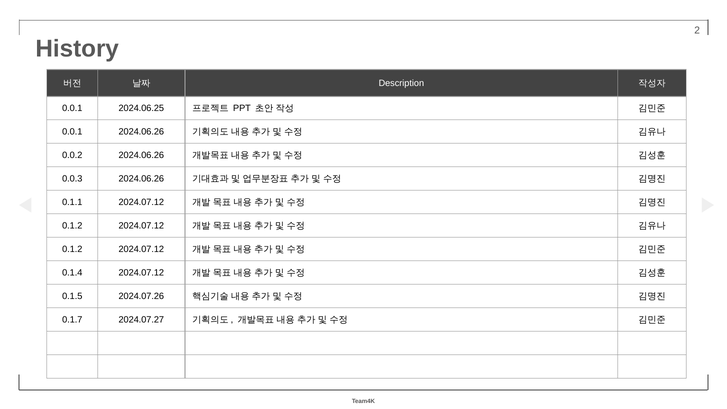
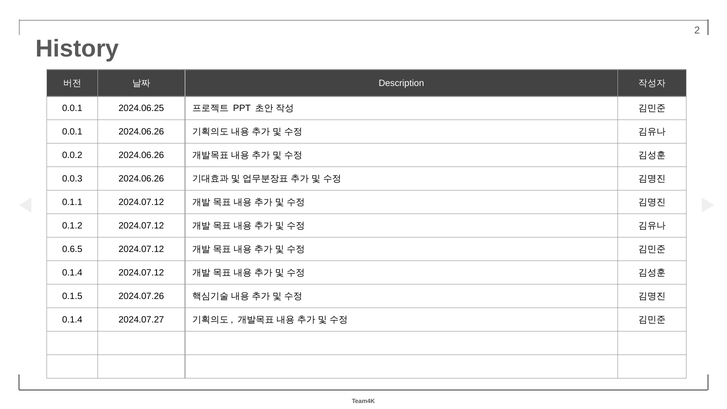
0.1.2 at (72, 249): 0.1.2 -> 0.6.5
0.1.7 at (72, 320): 0.1.7 -> 0.1.4
